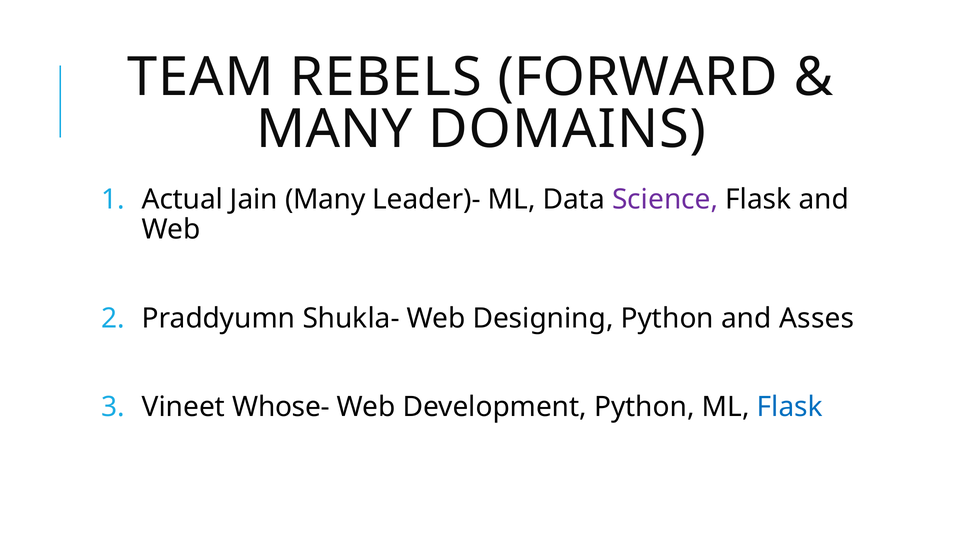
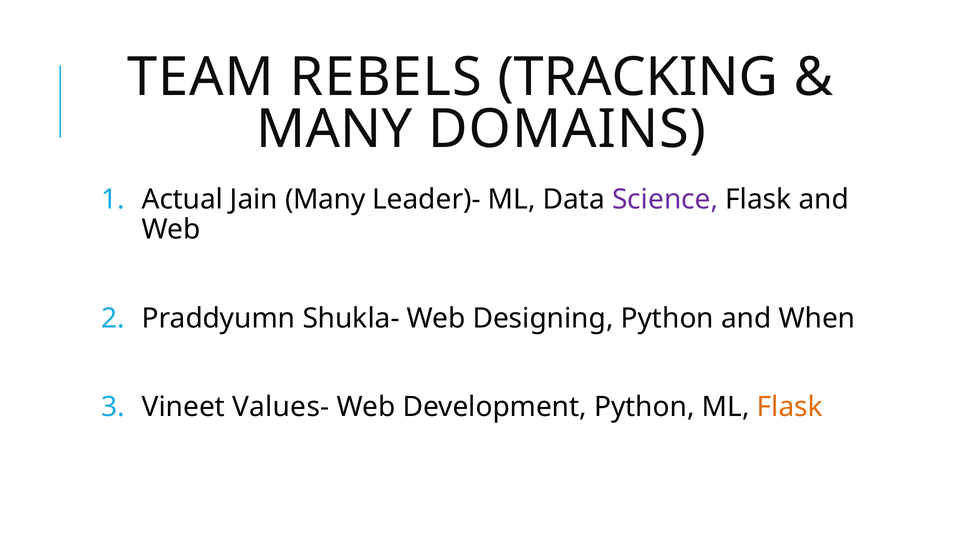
FORWARD: FORWARD -> TRACKING
Asses: Asses -> When
Whose-: Whose- -> Values-
Flask at (790, 407) colour: blue -> orange
